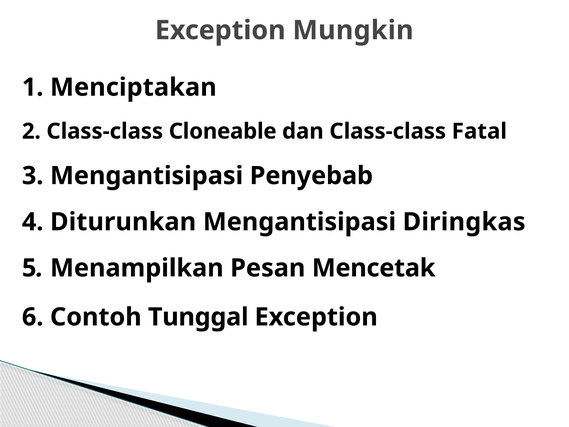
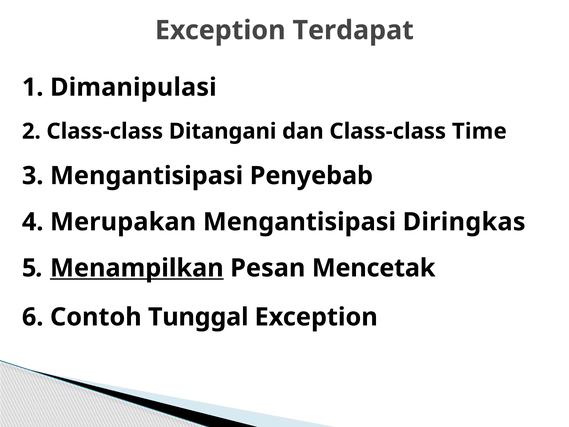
Mungkin: Mungkin -> Terdapat
Menciptakan: Menciptakan -> Dimanipulasi
Cloneable: Cloneable -> Ditangani
Fatal: Fatal -> Time
Diturunkan: Diturunkan -> Merupakan
Menampilkan underline: none -> present
